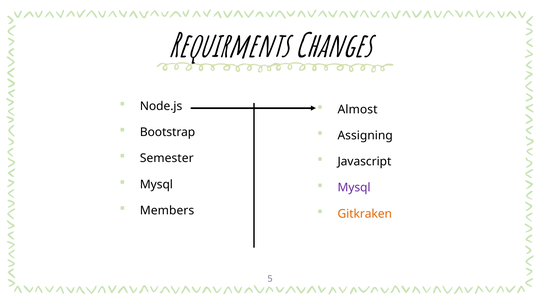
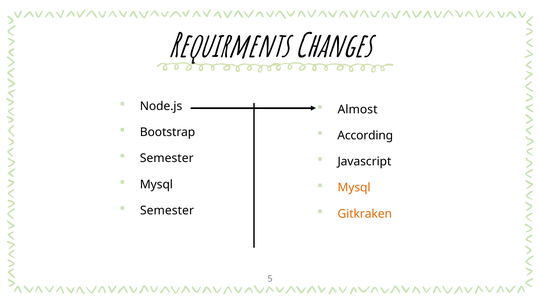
Assigning: Assigning -> According
Mysql at (354, 188) colour: purple -> orange
Members at (167, 210): Members -> Semester
